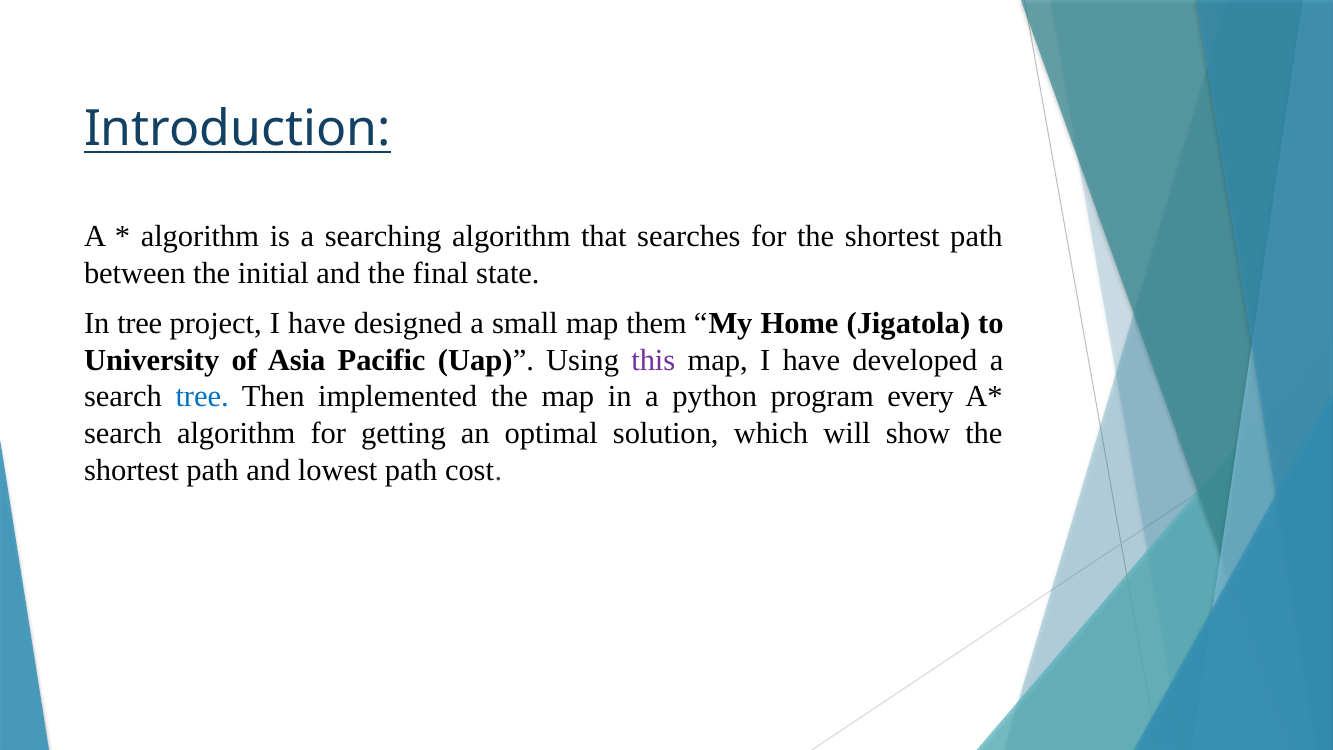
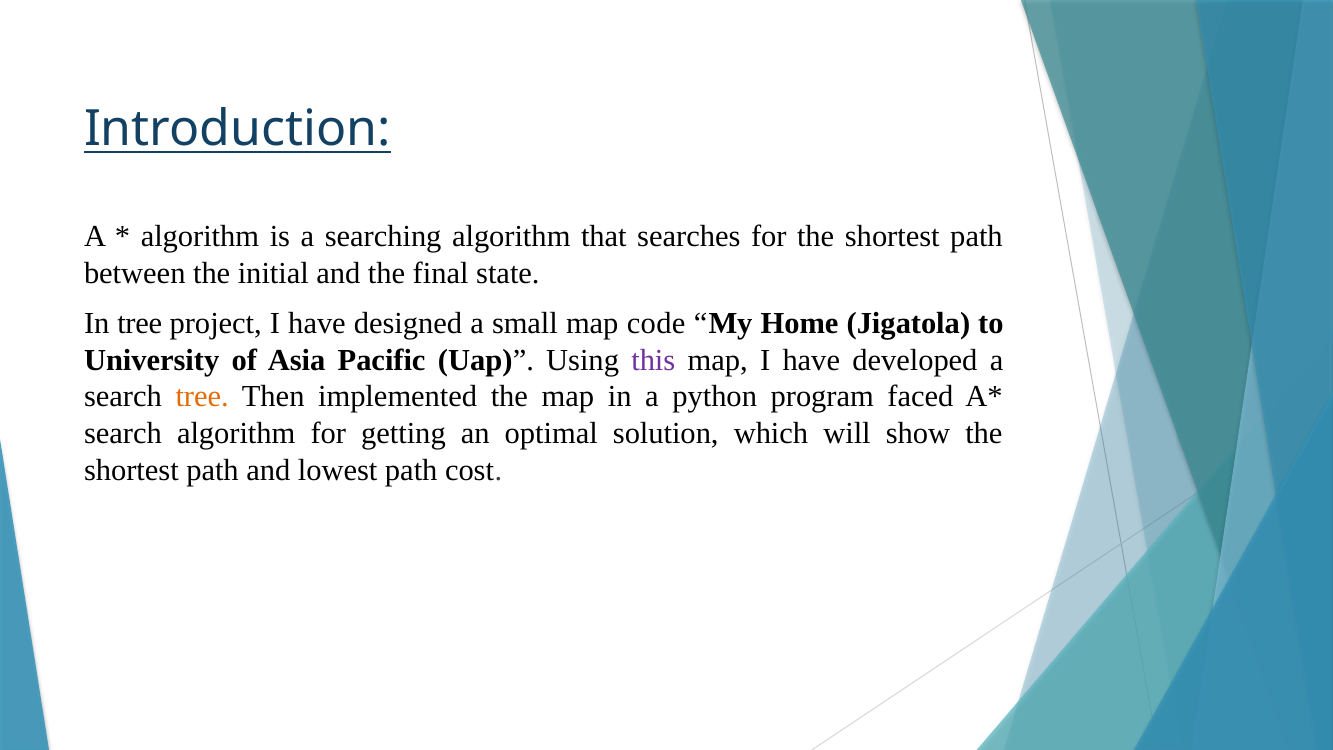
them: them -> code
tree at (202, 397) colour: blue -> orange
every: every -> faced
